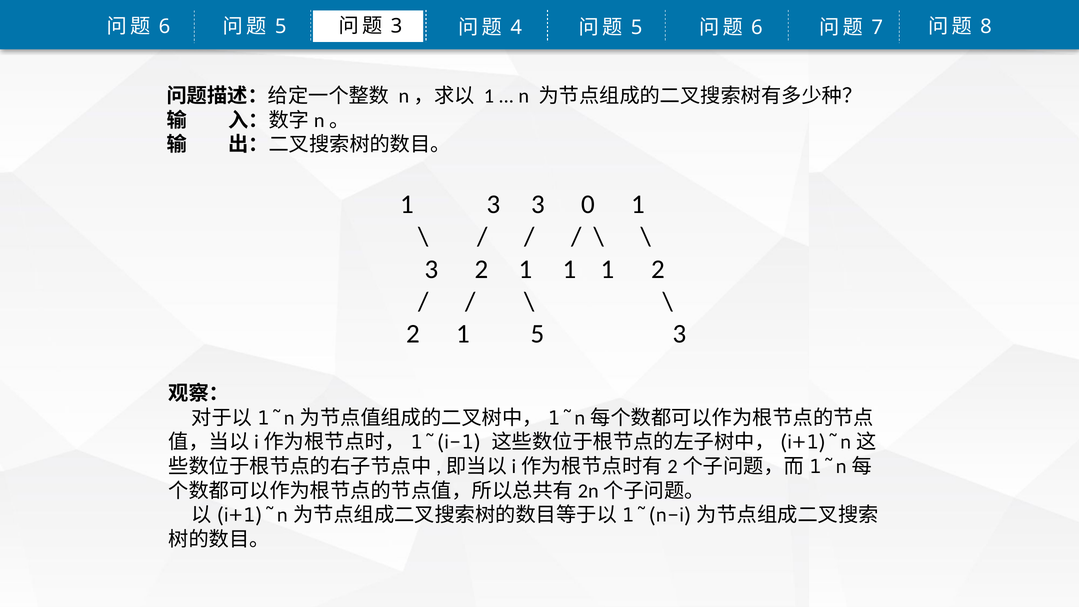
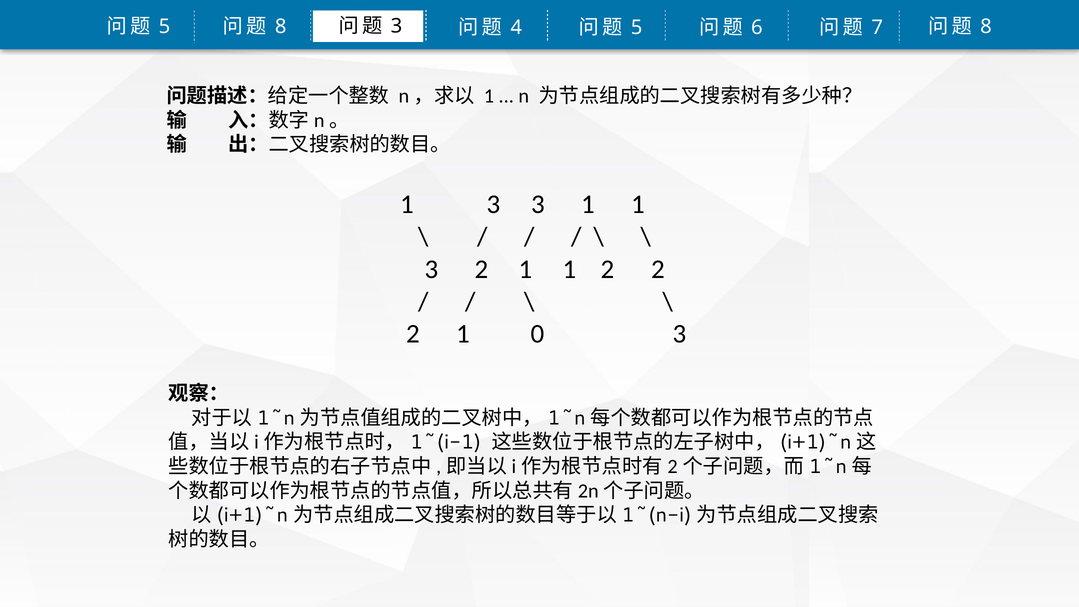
6 at (164, 27): 6 -> 5
5 at (281, 27): 5 -> 8
3 0: 0 -> 1
1 1 1: 1 -> 2
1 5: 5 -> 0
